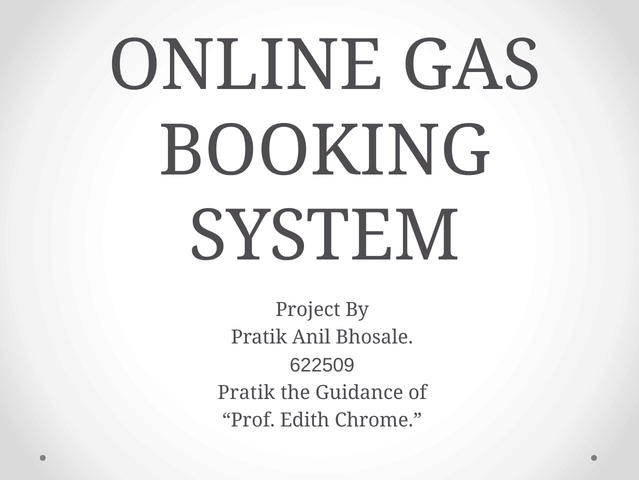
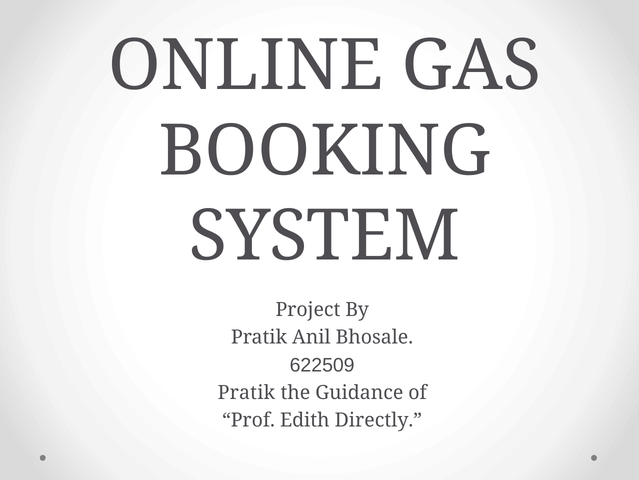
Chrome: Chrome -> Directly
